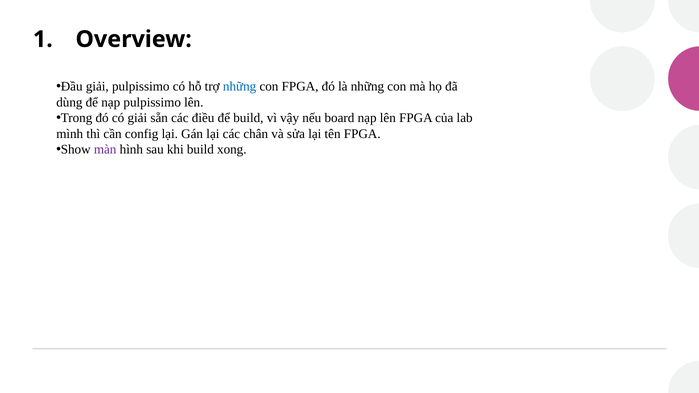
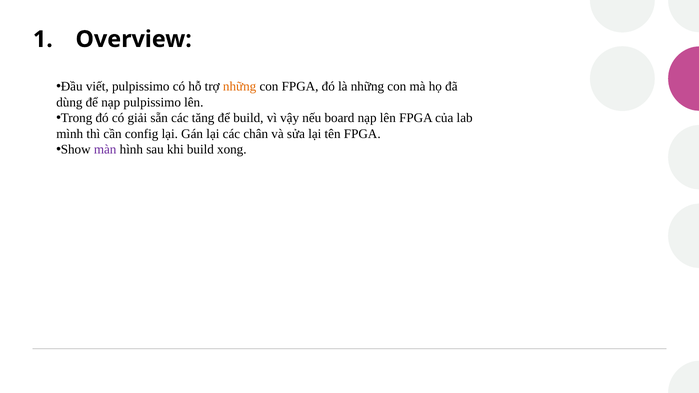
Đầu giải: giải -> viết
những at (240, 87) colour: blue -> orange
điều: điều -> tăng
